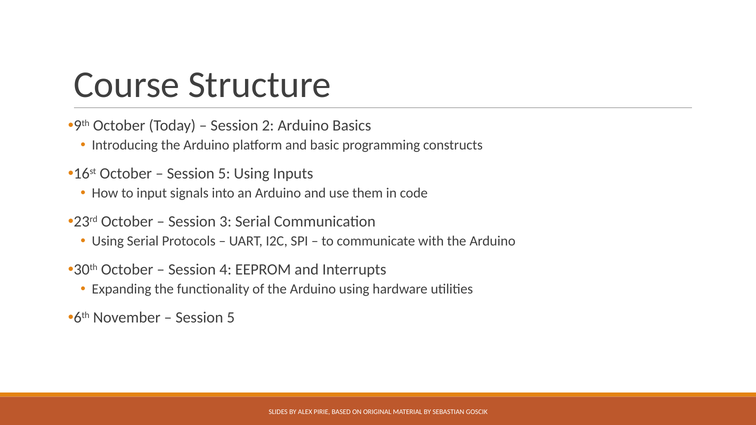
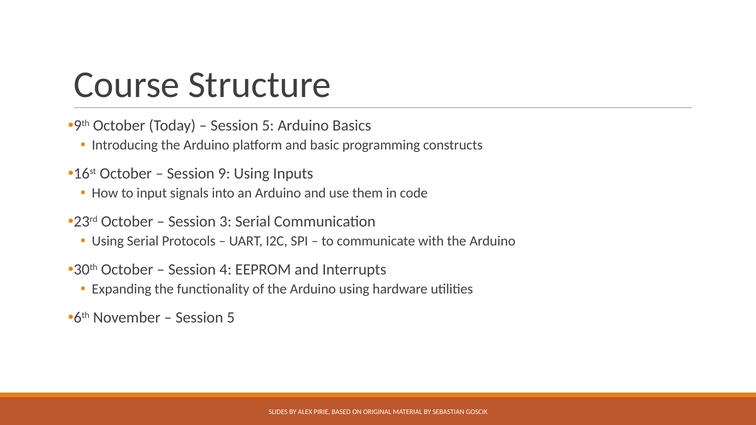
2 at (268, 126): 2 -> 5
5 at (224, 174): 5 -> 9
